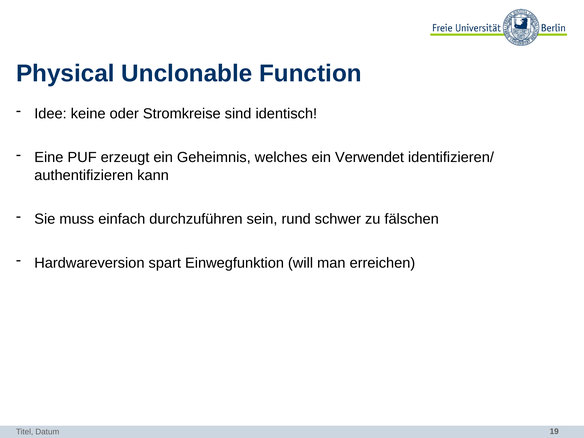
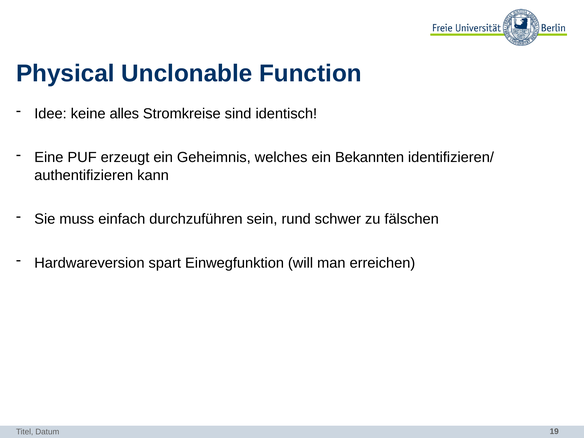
oder: oder -> alles
Verwendet: Verwendet -> Bekannten
